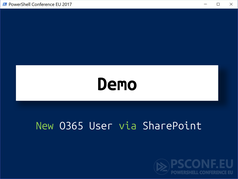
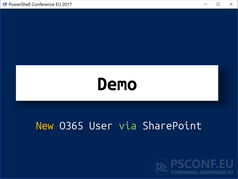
New colour: light green -> yellow
